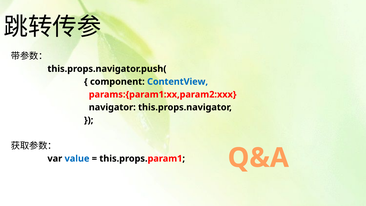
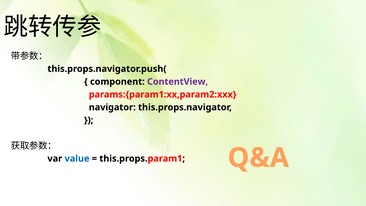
ContentView colour: blue -> purple
